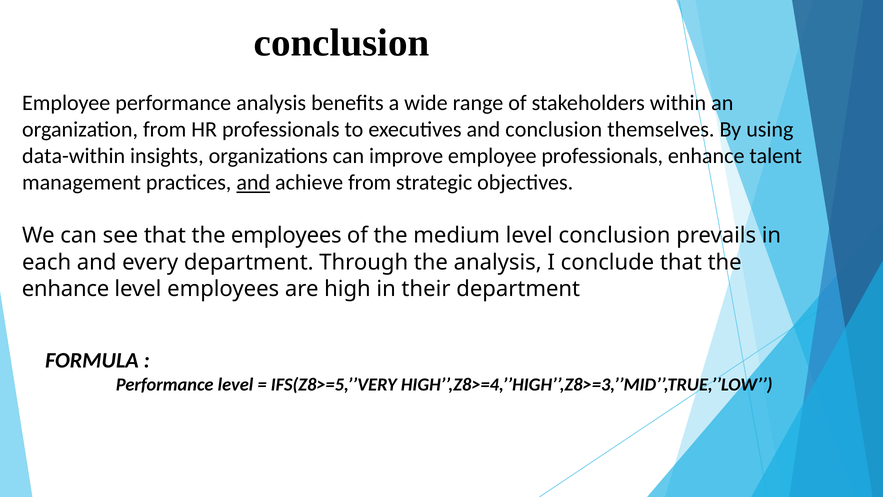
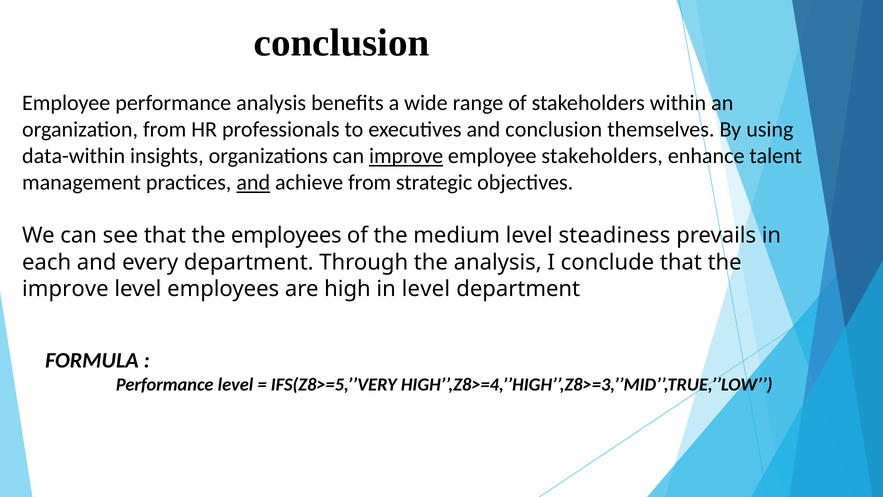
improve at (406, 156) underline: none -> present
employee professionals: professionals -> stakeholders
level conclusion: conclusion -> steadiness
enhance at (66, 289): enhance -> improve
in their: their -> level
